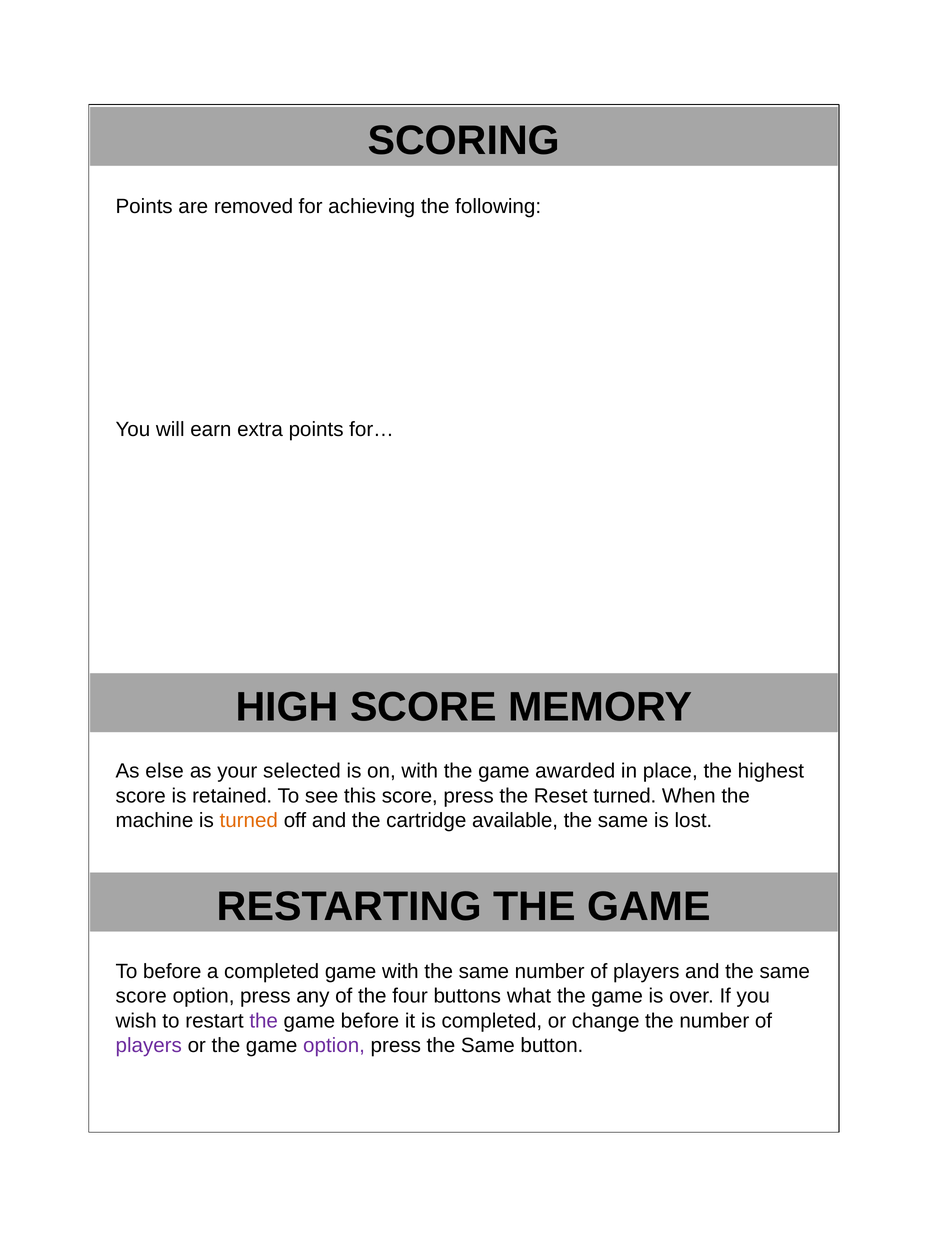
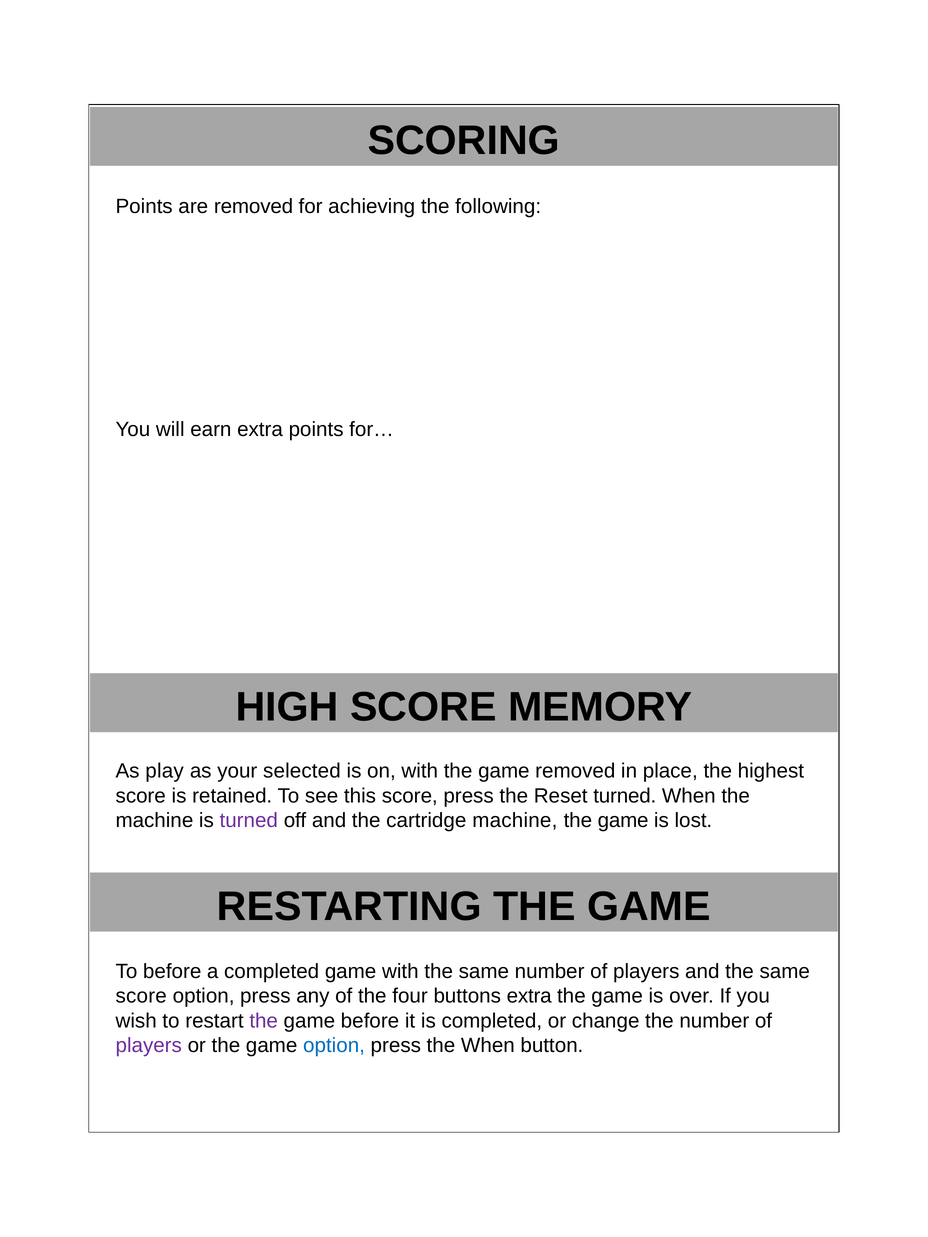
else: else -> play
game awarded: awarded -> removed
turned at (249, 821) colour: orange -> purple
cartridge available: available -> machine
same at (623, 821): same -> game
buttons what: what -> extra
option at (334, 1046) colour: purple -> blue
press the Same: Same -> When
